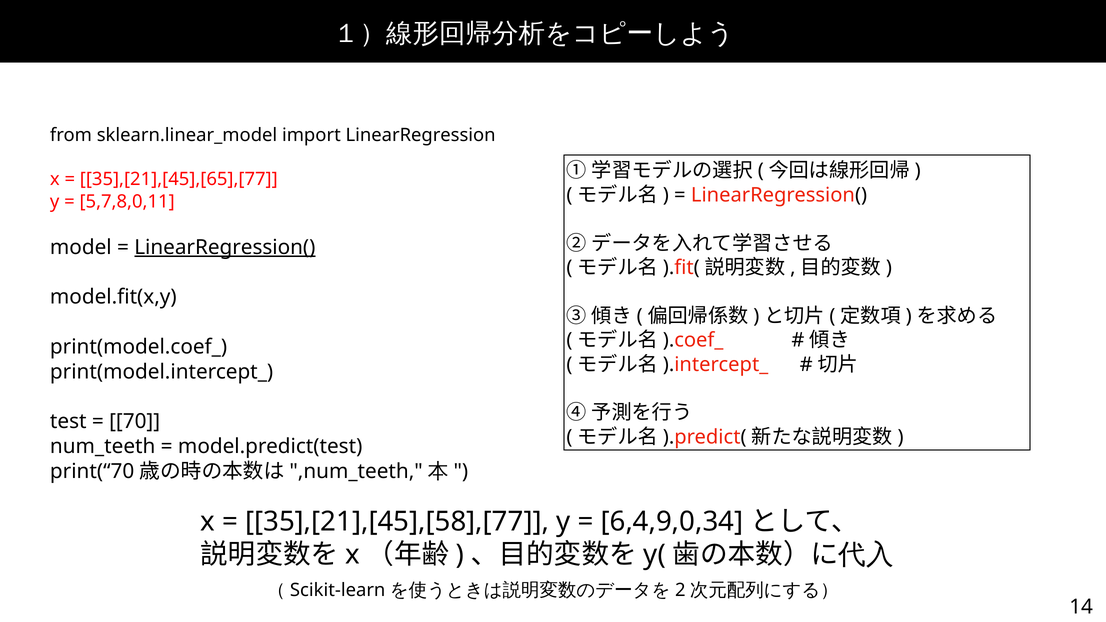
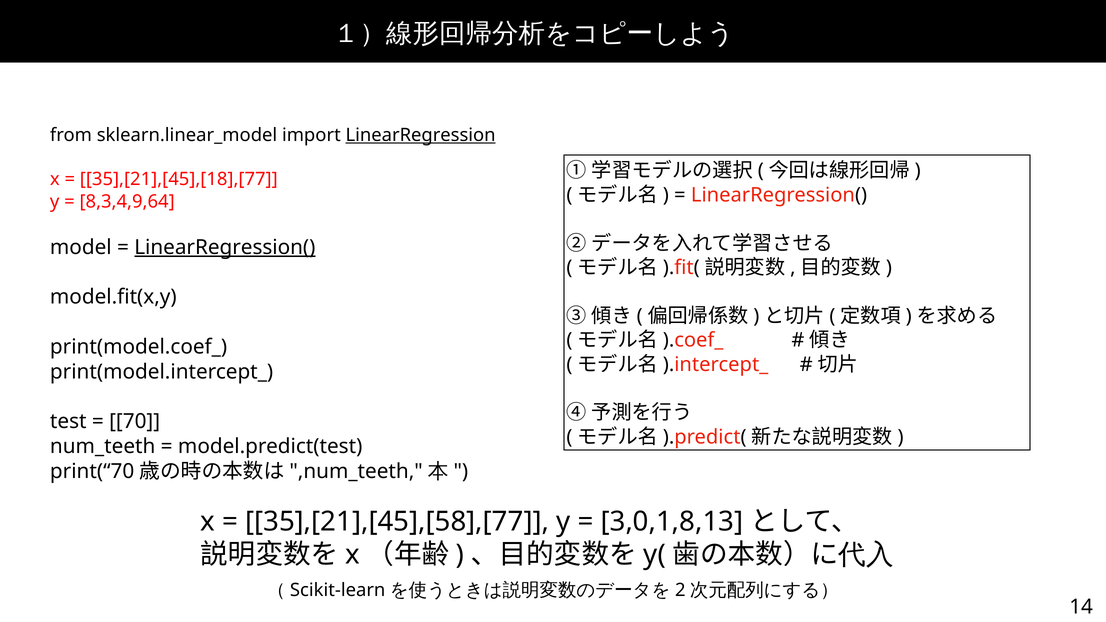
LinearRegression underline: none -> present
35],[21],[45],[65],[77: 35],[21],[45],[65],[77 -> 35],[21],[45],[18],[77
5,7,8,0,11: 5,7,8,0,11 -> 8,3,4,9,64
6,4,9,0,34: 6,4,9,0,34 -> 3,0,1,8,13
